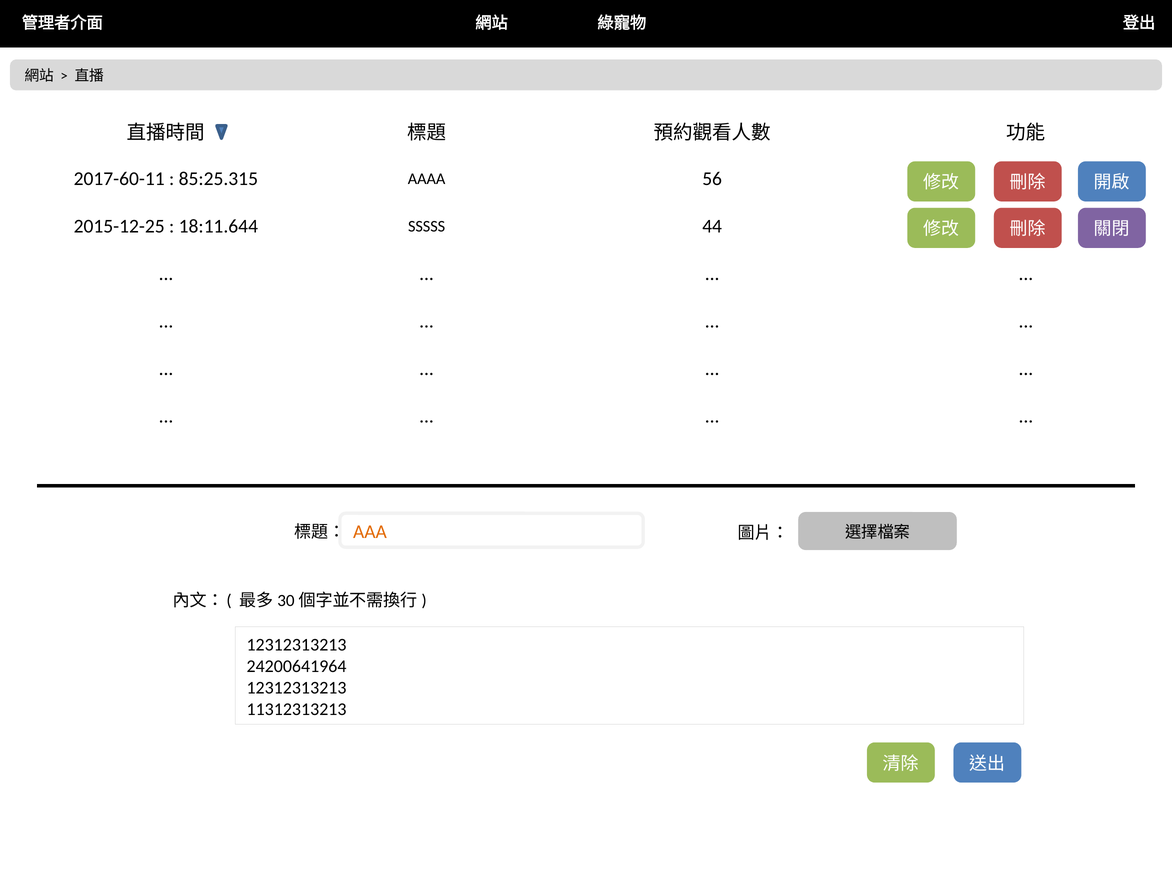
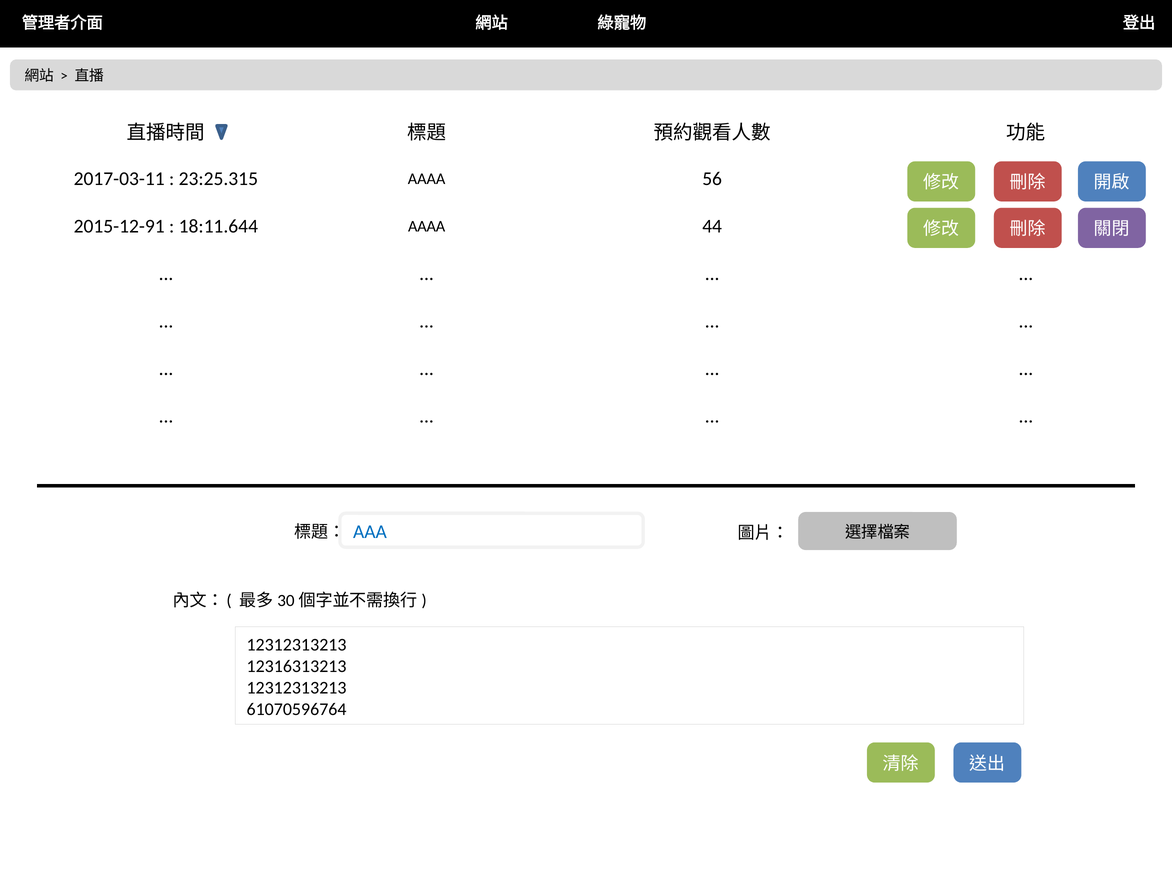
2017-60-11: 2017-60-11 -> 2017-03-11
85:25.315: 85:25.315 -> 23:25.315
2015-12-25: 2015-12-25 -> 2015-12-91
18:11.644 SSSSS: SSSSS -> AAAA
AAA colour: orange -> blue
24200641964: 24200641964 -> 12316313213
11312313213: 11312313213 -> 61070596764
